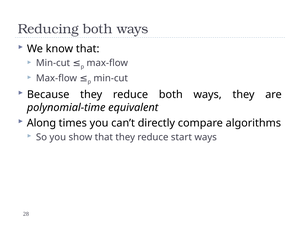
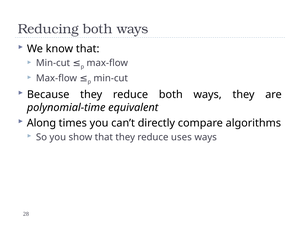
start: start -> uses
